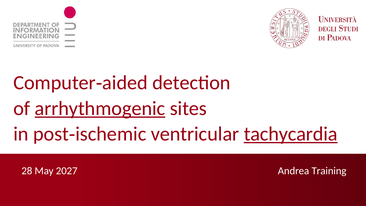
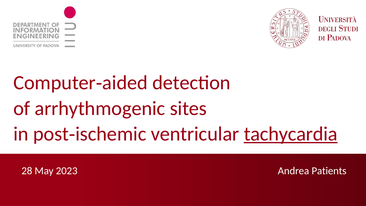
arrhythmogenic underline: present -> none
Training: Training -> Patients
2027: 2027 -> 2023
